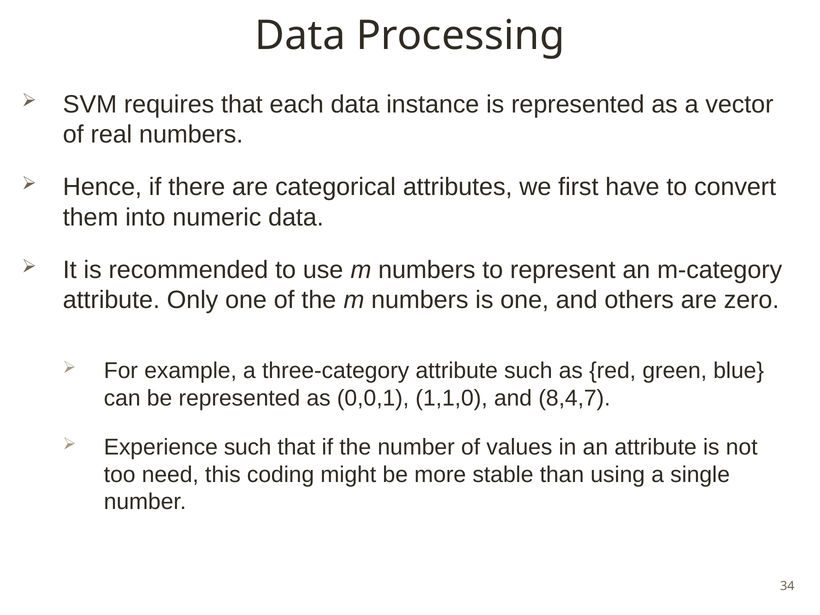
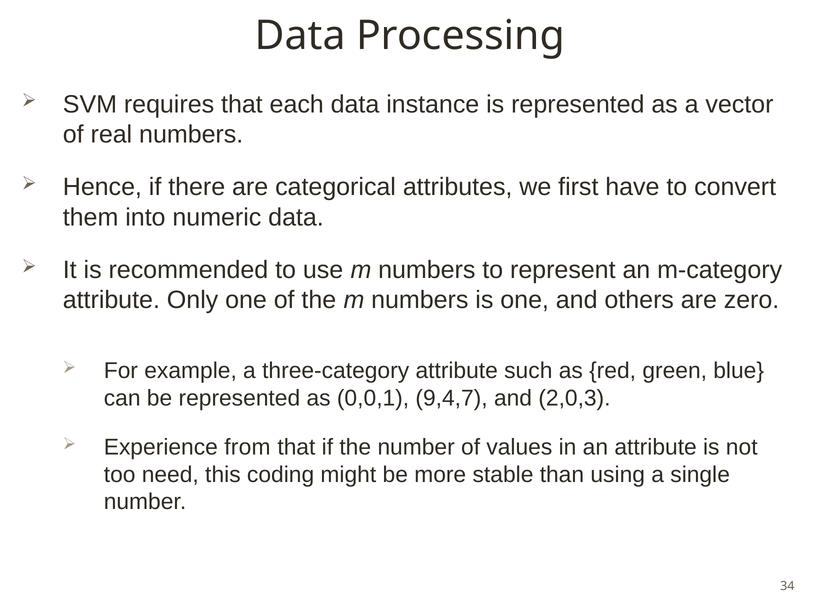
1,1,0: 1,1,0 -> 9,4,7
8,4,7: 8,4,7 -> 2,0,3
Experience such: such -> from
